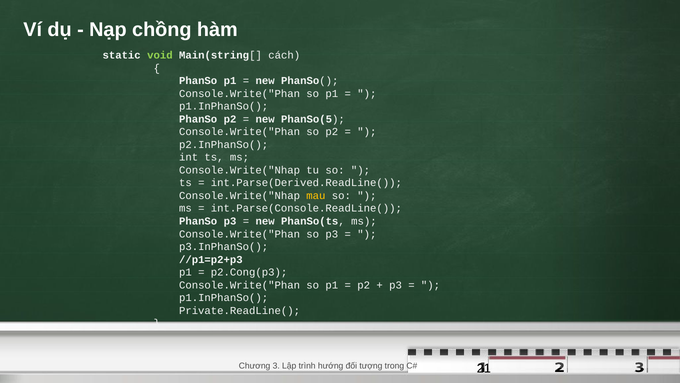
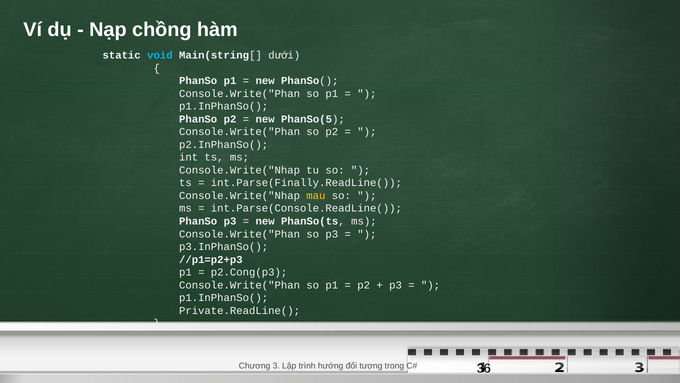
void colour: light green -> light blue
cách: cách -> dưới
int.Parse(Derived.ReadLine(: int.Parse(Derived.ReadLine( -> int.Parse(Finally.ReadLine(
21: 21 -> 36
